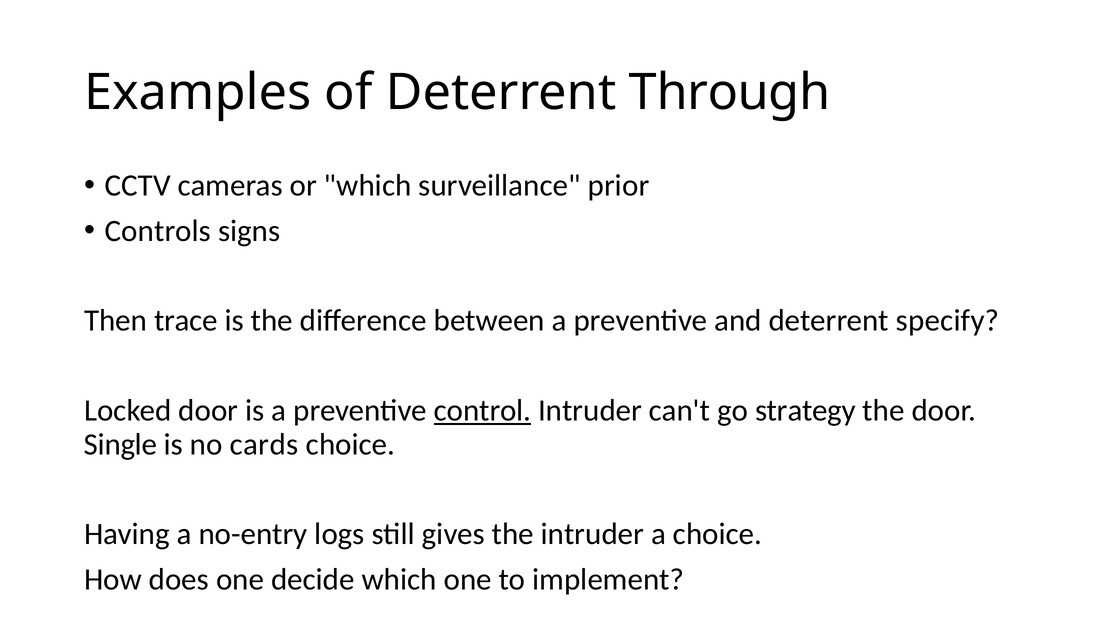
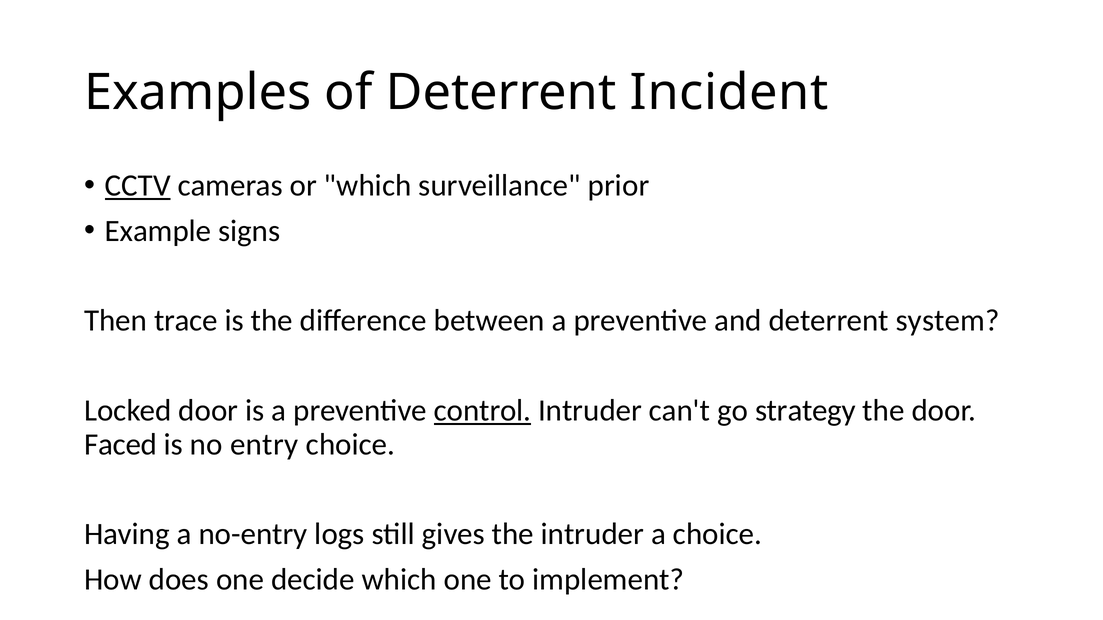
Through: Through -> Incident
CCTV underline: none -> present
Controls: Controls -> Example
specify: specify -> system
Single: Single -> Faced
cards: cards -> entry
